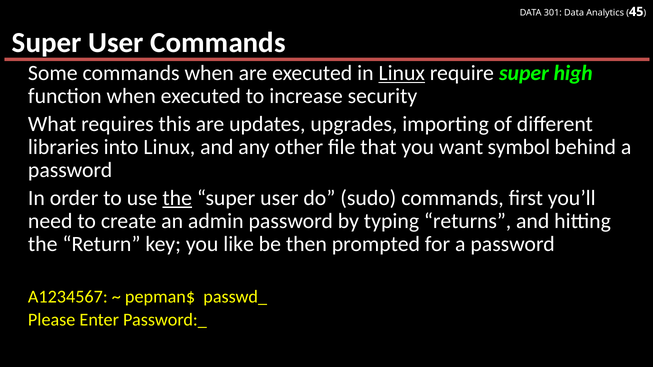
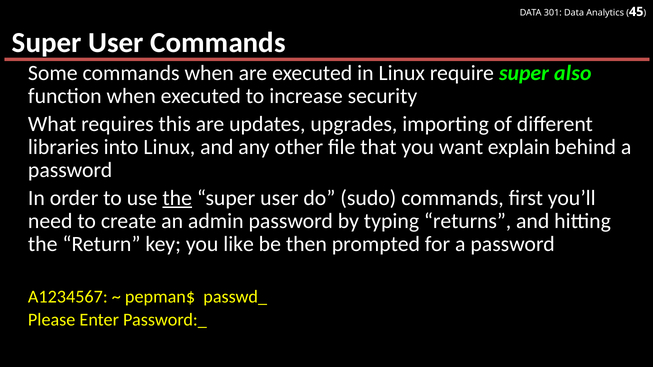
Linux at (402, 73) underline: present -> none
high: high -> also
symbol: symbol -> explain
